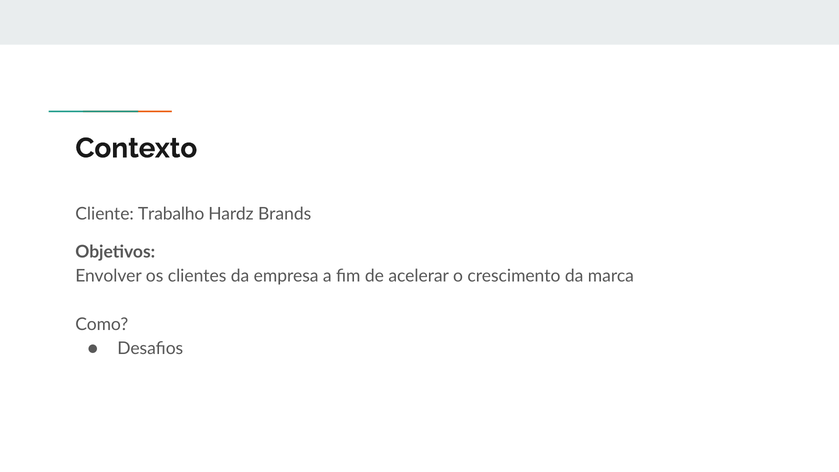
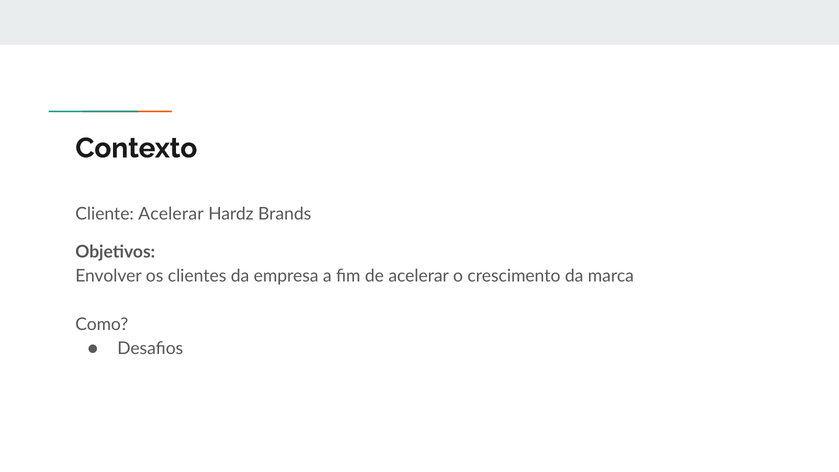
Cliente Trabalho: Trabalho -> Acelerar
